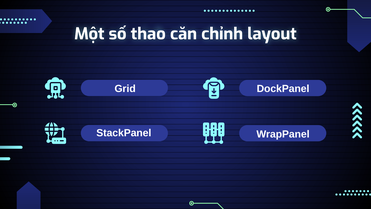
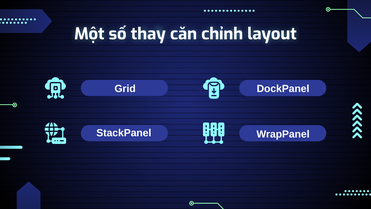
thao: thao -> thay
